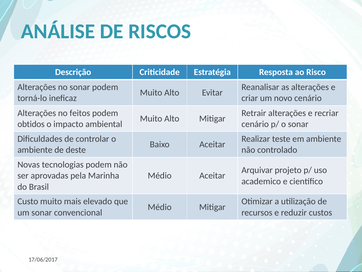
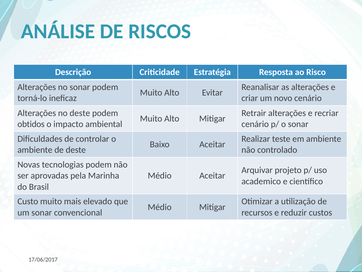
no feitos: feitos -> deste
